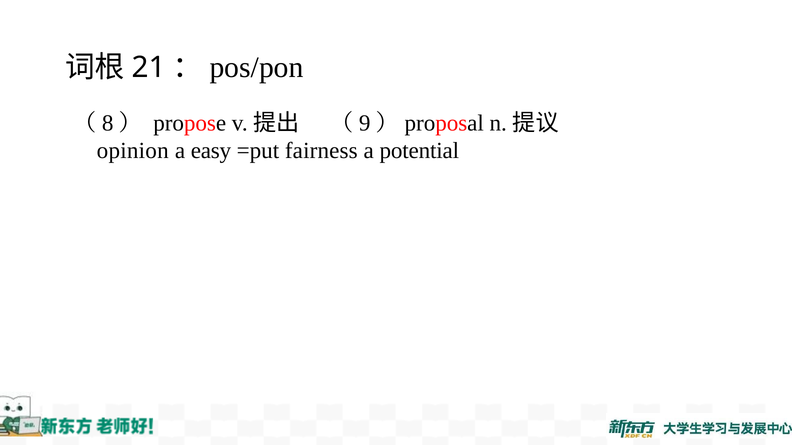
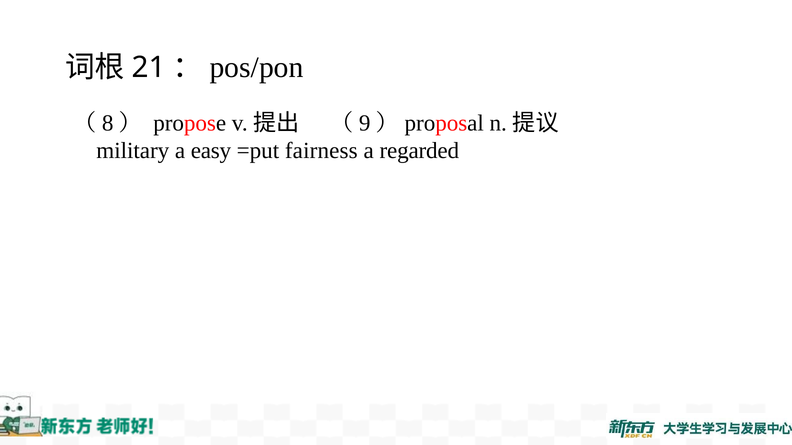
opinion: opinion -> military
potential: potential -> regarded
